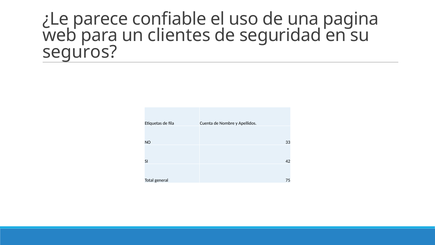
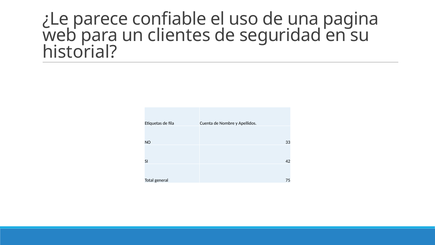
seguros: seguros -> historial
